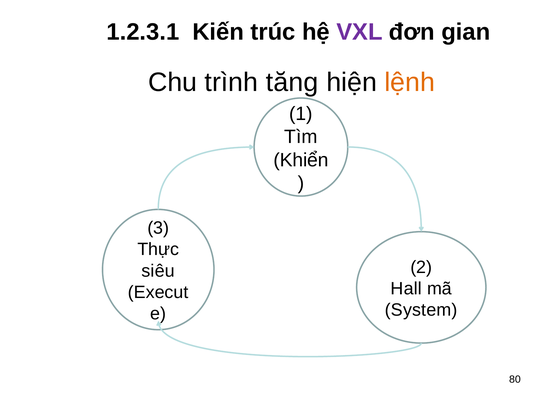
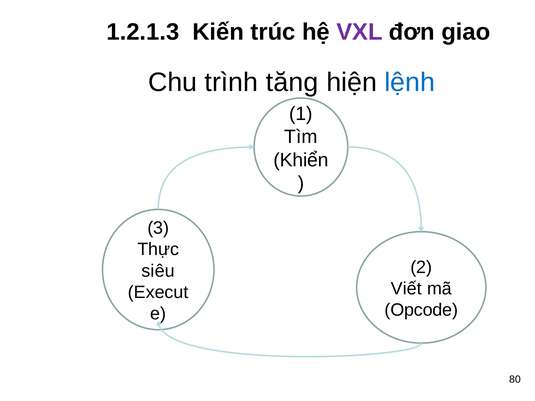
1.2.3.1: 1.2.3.1 -> 1.2.1.3
gian: gian -> giao
lệnh colour: orange -> blue
Hall: Hall -> Viết
System: System -> Opcode
